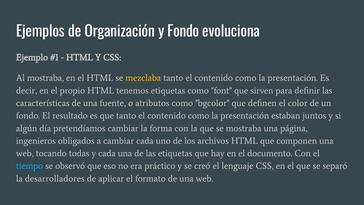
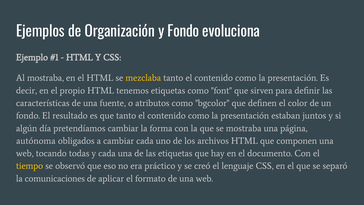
ingenieros: ingenieros -> autónoma
tiempo colour: light blue -> yellow
desarrolladores: desarrolladores -> comunicaciones
